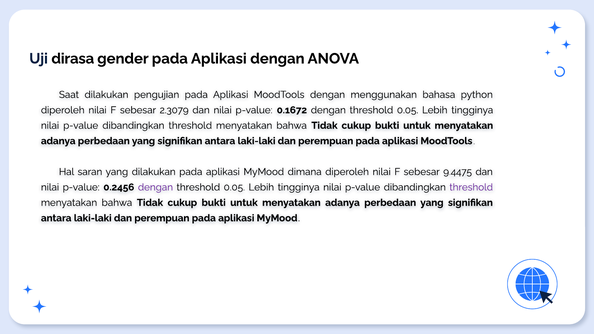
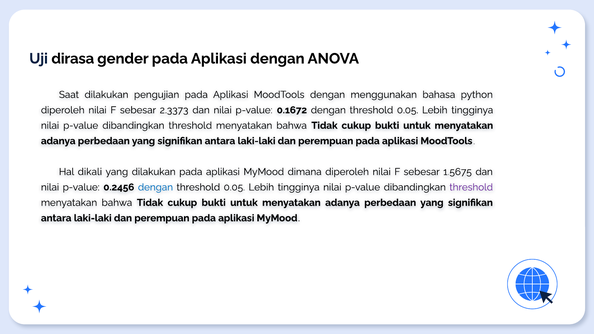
2.3079: 2.3079 -> 2.3373
saran: saran -> dikali
9.4475: 9.4475 -> 1.5675
dengan at (155, 187) colour: purple -> blue
